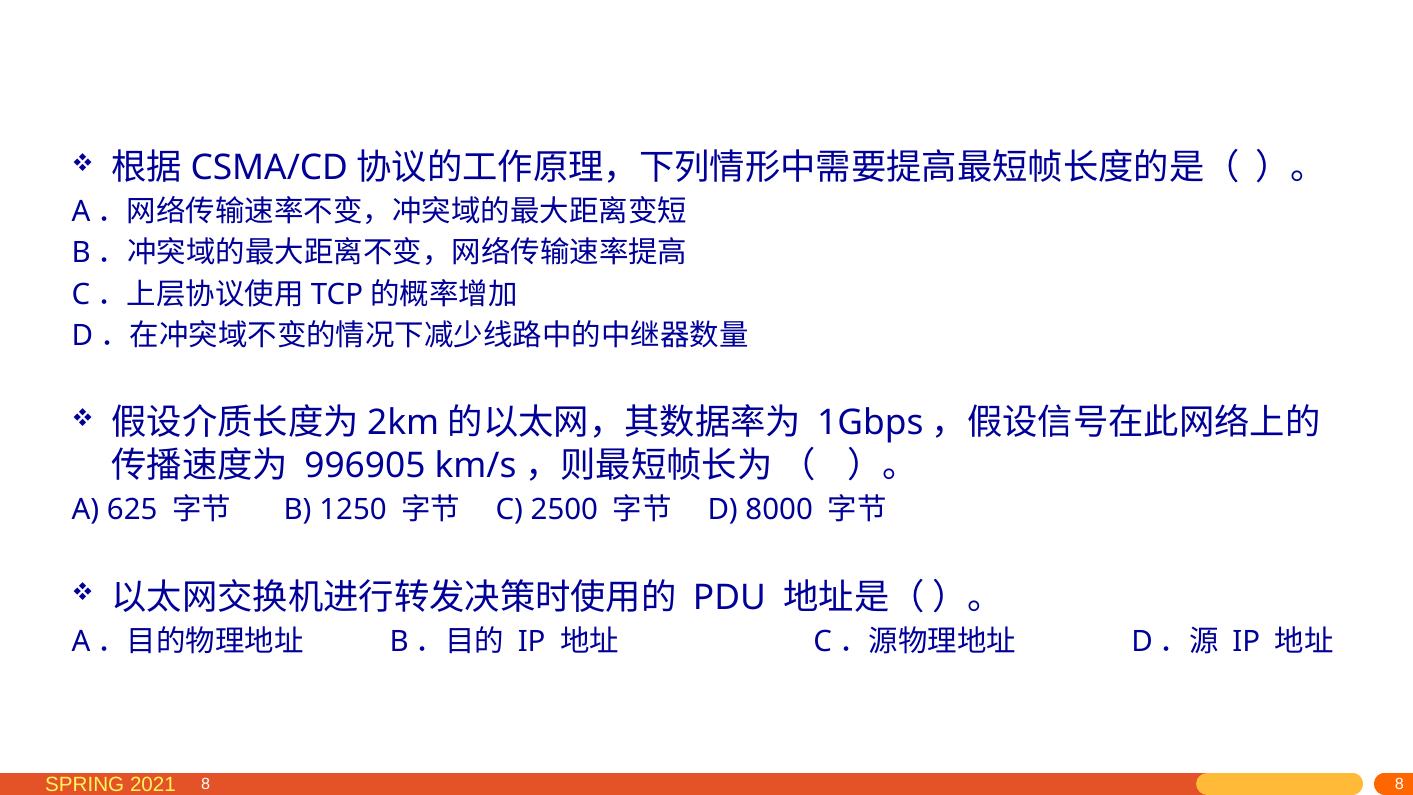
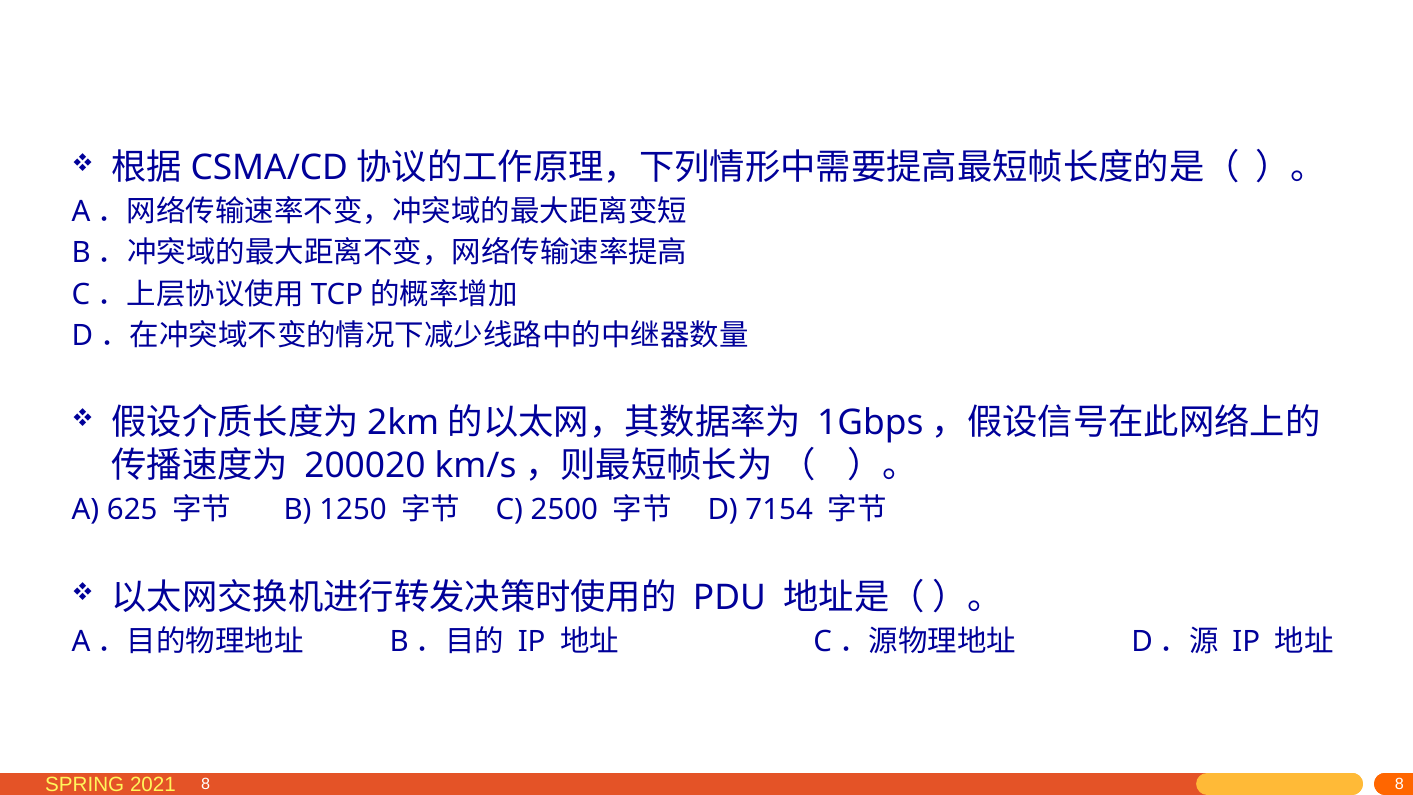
996905: 996905 -> 200020
8000: 8000 -> 7154
